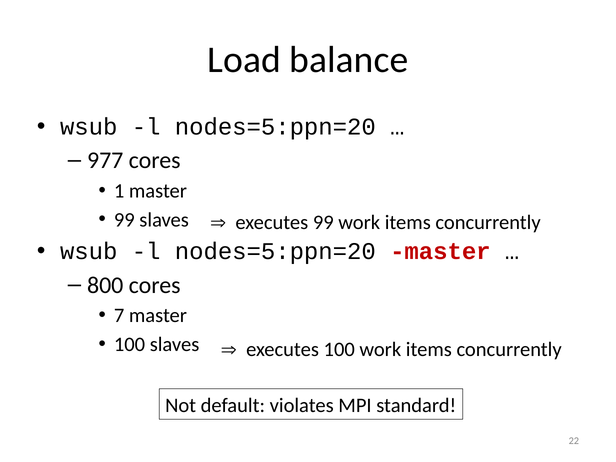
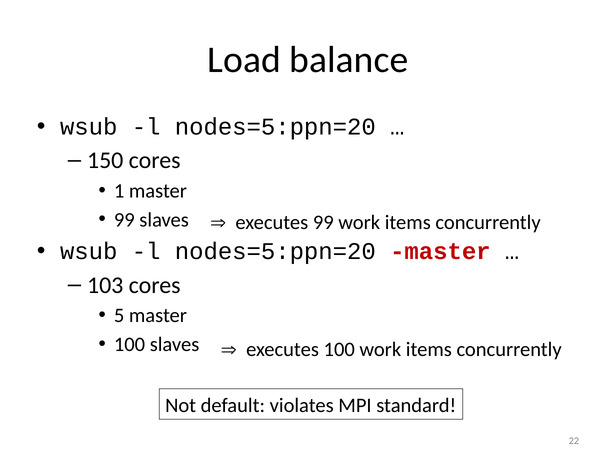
977: 977 -> 150
800: 800 -> 103
7: 7 -> 5
